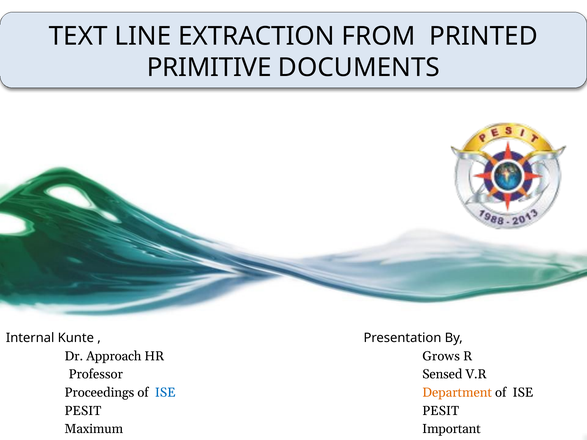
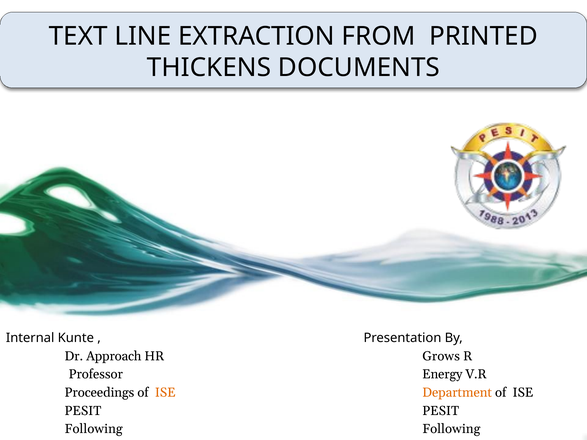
PRIMITIVE: PRIMITIVE -> THICKENS
Sensed: Sensed -> Energy
ISE at (165, 393) colour: blue -> orange
Maximum at (94, 429): Maximum -> Following
Important at (451, 429): Important -> Following
